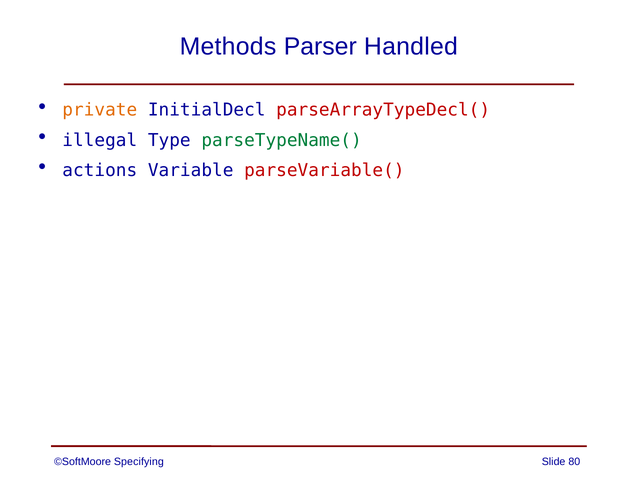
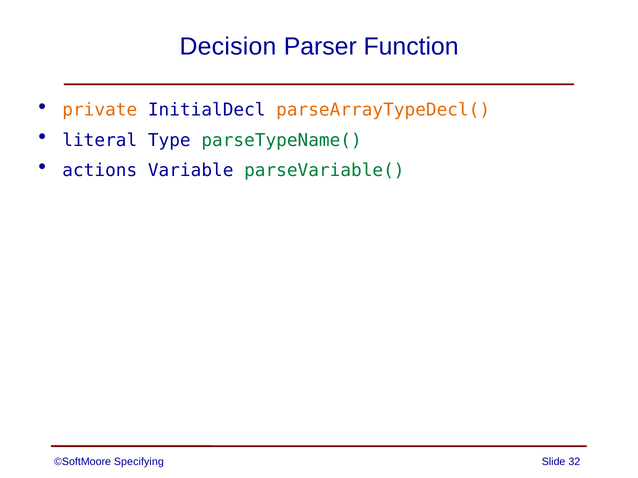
Methods: Methods -> Decision
Handled: Handled -> Function
parseArrayTypeDecl( colour: red -> orange
illegal: illegal -> literal
parseVariable( colour: red -> green
80: 80 -> 32
